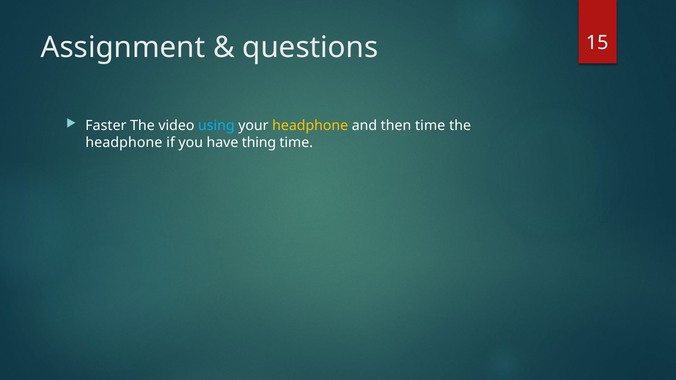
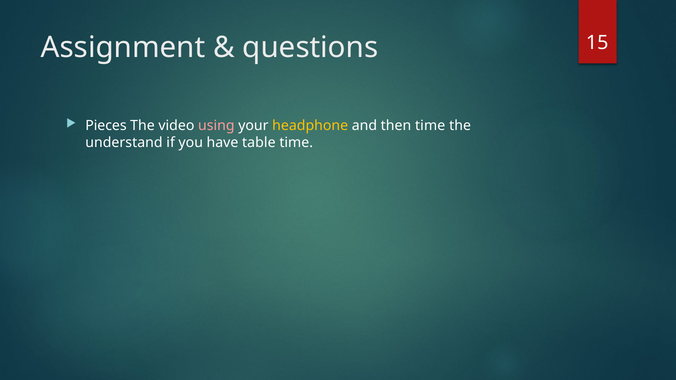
Faster: Faster -> Pieces
using colour: light blue -> pink
headphone at (124, 143): headphone -> understand
thing: thing -> table
